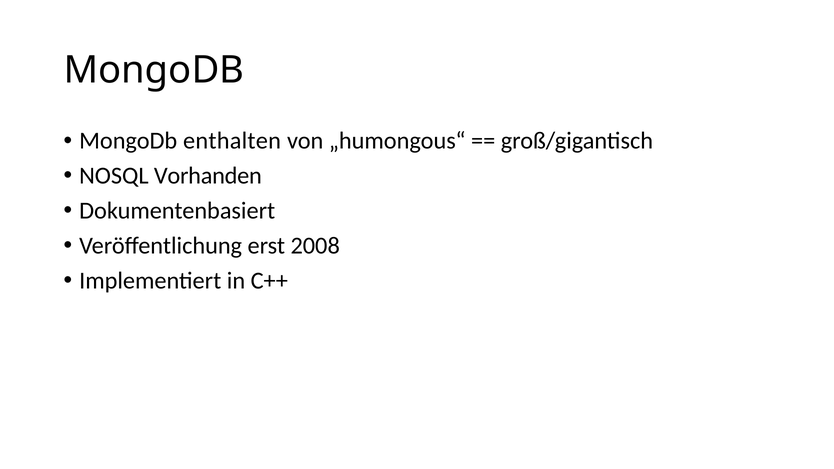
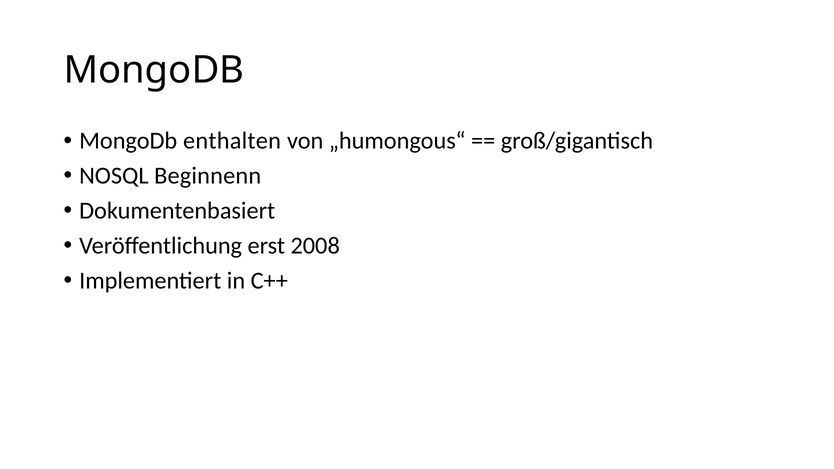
Vorhanden: Vorhanden -> Beginnenn
